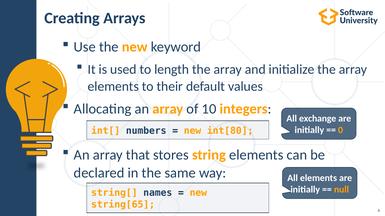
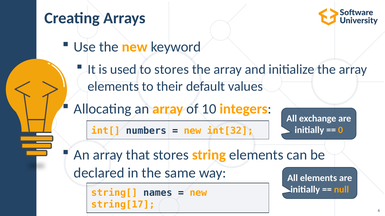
to length: length -> stores
int[80: int[80 -> int[32
string[65: string[65 -> string[17
